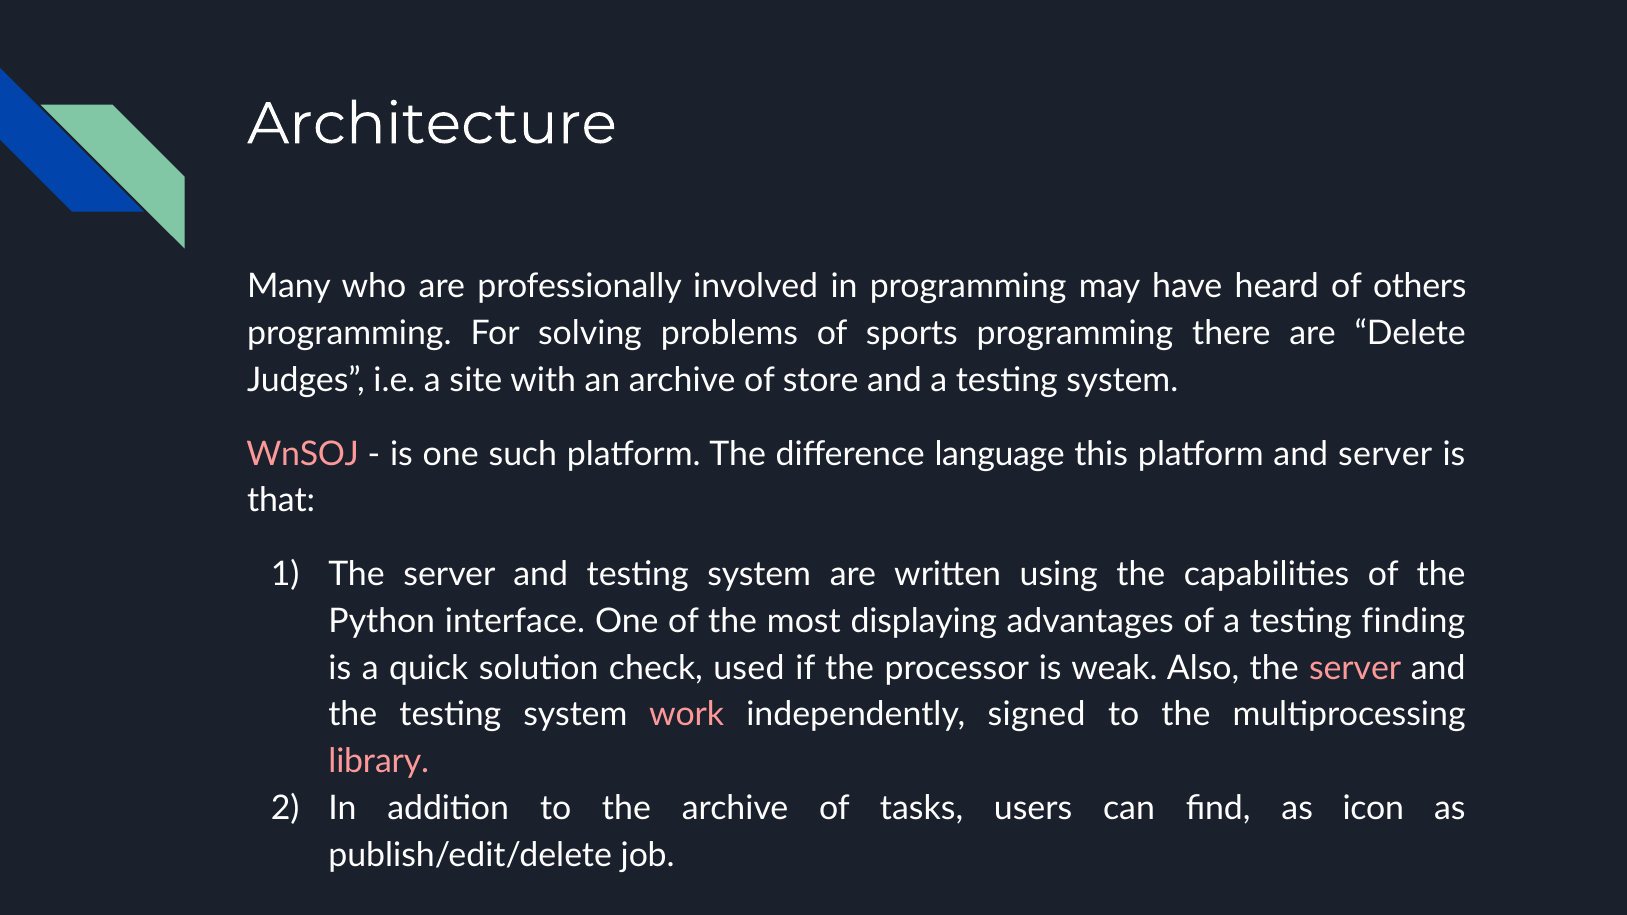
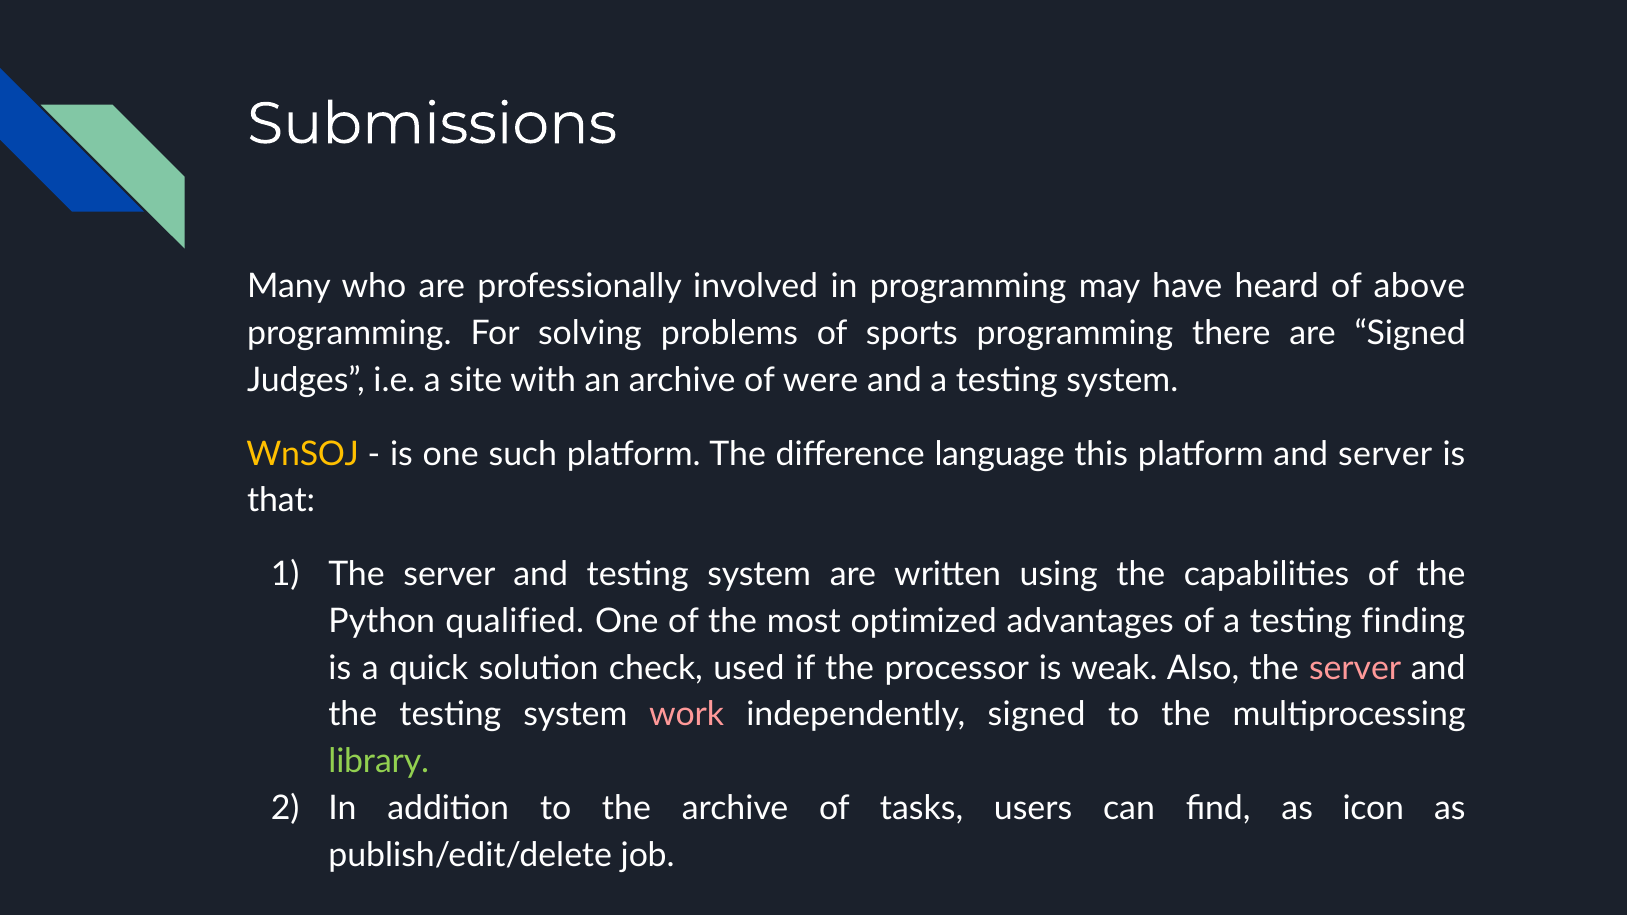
Architecture: Architecture -> Submissions
others: others -> above
are Delete: Delete -> Signed
store: store -> were
WnSOJ colour: pink -> yellow
interface: interface -> qualified
displaying: displaying -> optimized
library colour: pink -> light green
